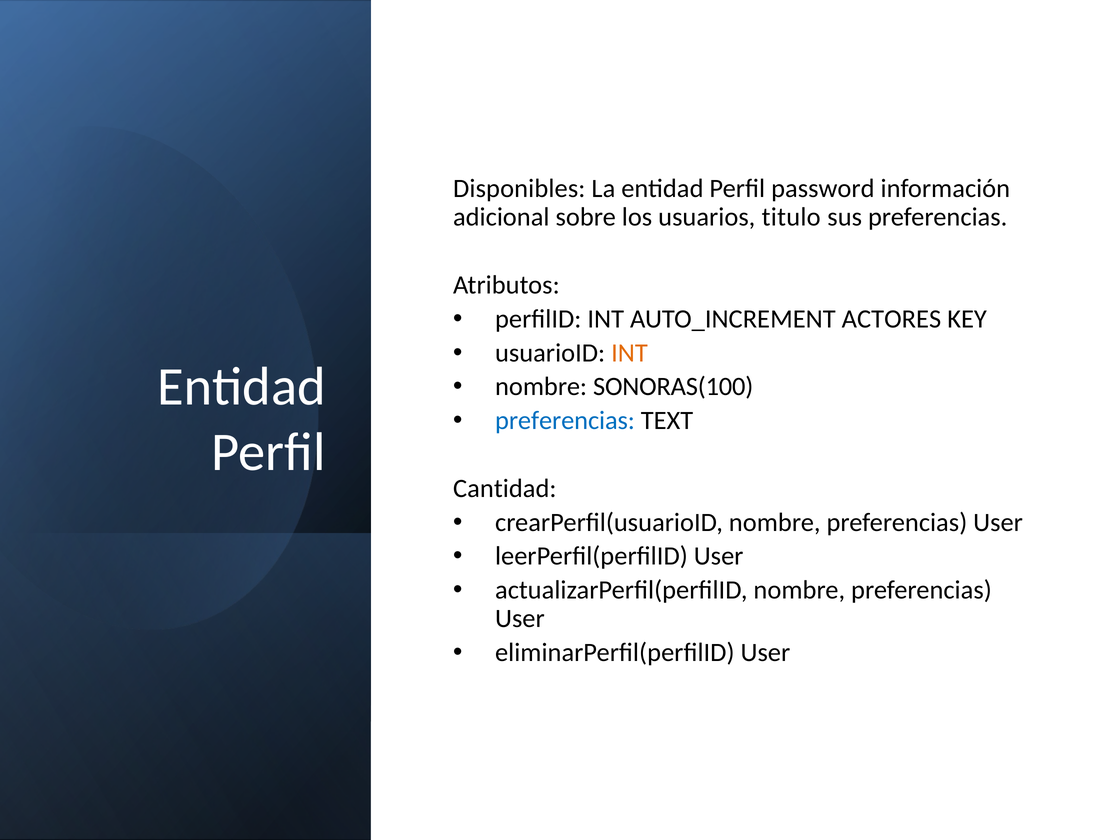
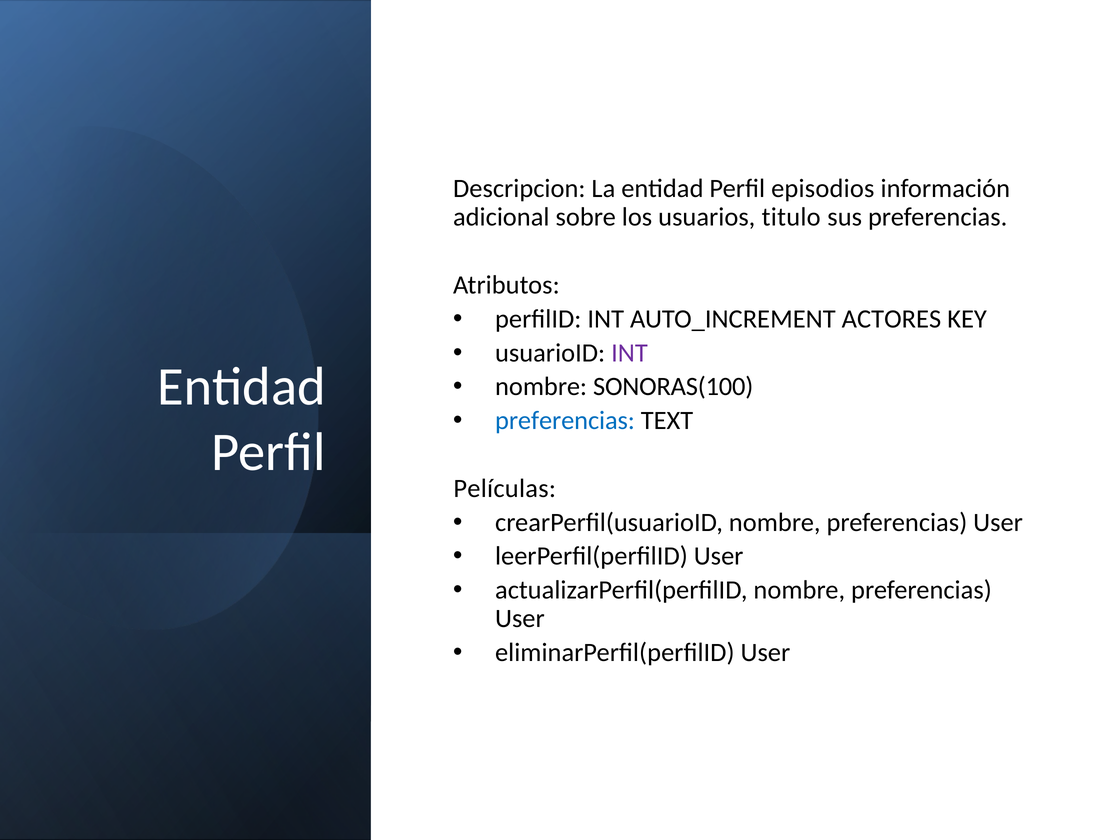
Disponibles: Disponibles -> Descripcion
password: password -> episodios
INT at (629, 353) colour: orange -> purple
Cantidad: Cantidad -> Películas
